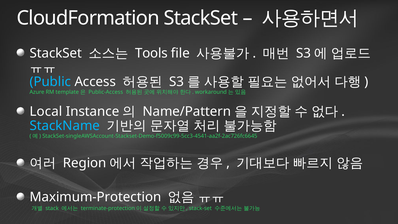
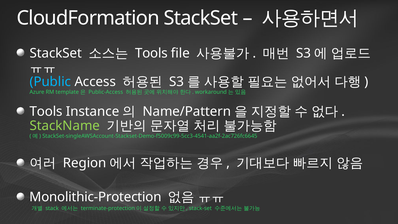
Local at (46, 111): Local -> Tools
StackName colour: light blue -> light green
Maximum-Protection: Maximum-Protection -> Monolithic-Protection
